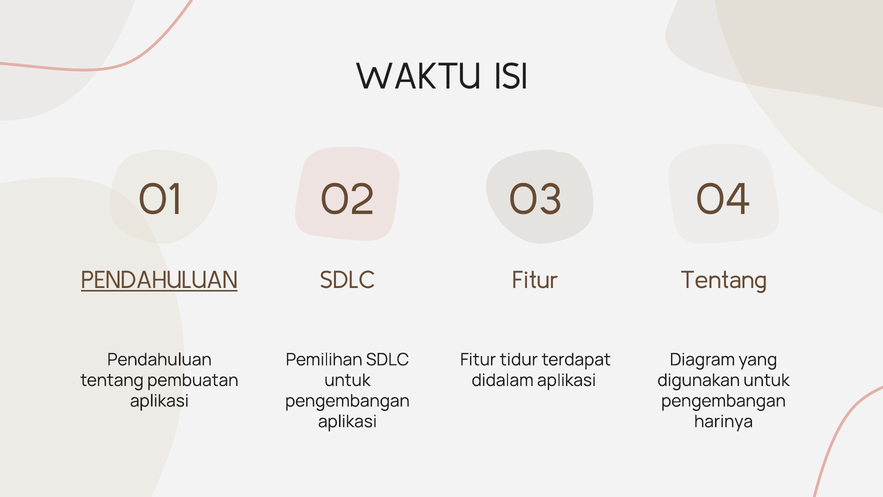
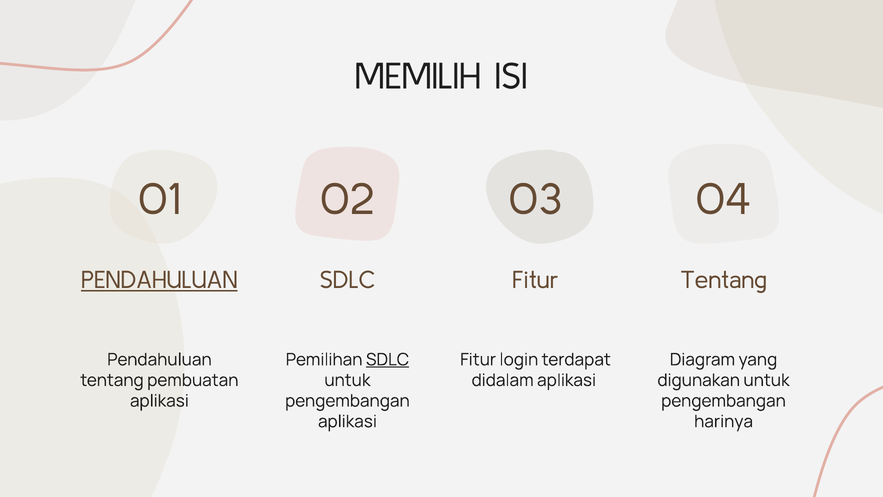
WAKTU: WAKTU -> MEMILIH
SDLC at (387, 359) underline: none -> present
tidur: tidur -> login
